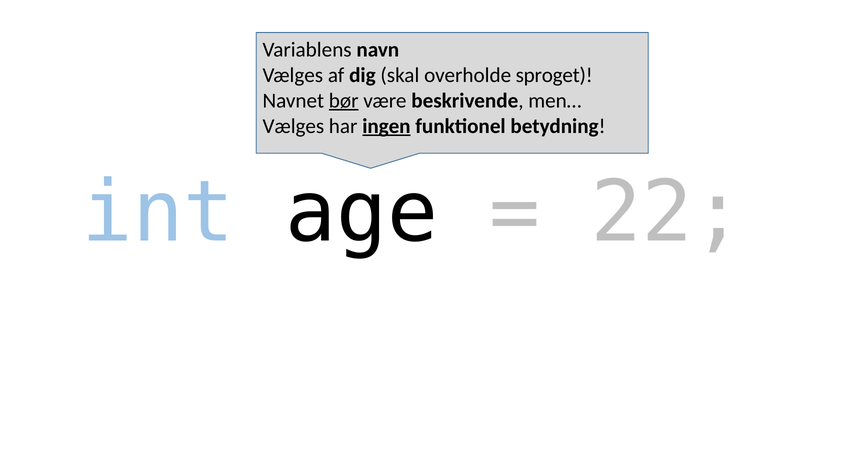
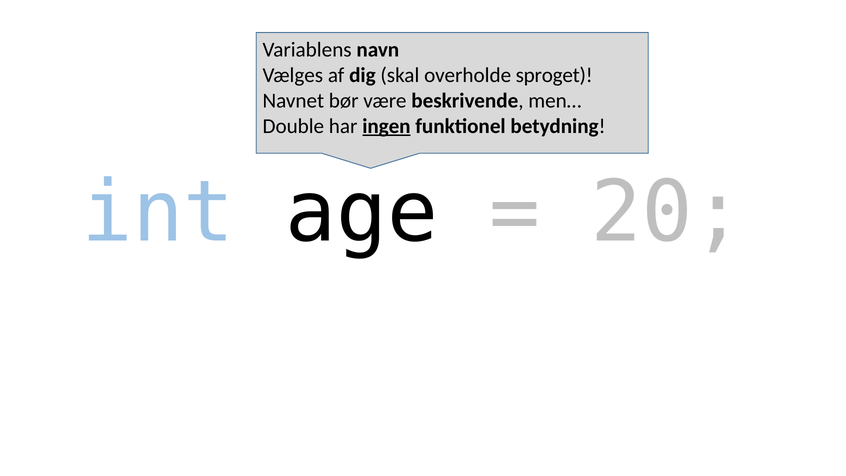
bør underline: present -> none
Vælges at (293, 126): Vælges -> Double
22: 22 -> 20
